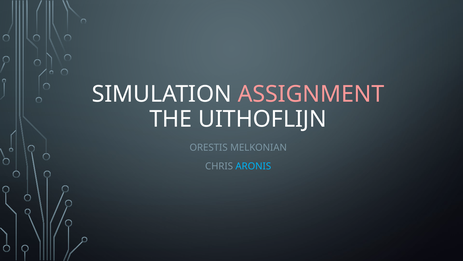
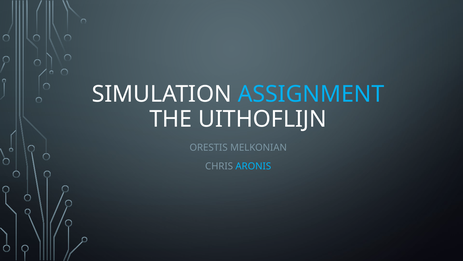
ASSIGNMENT colour: pink -> light blue
